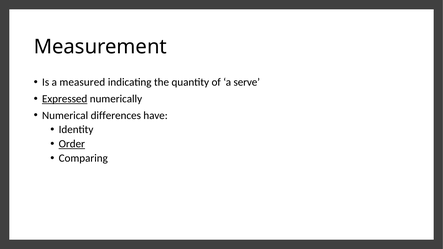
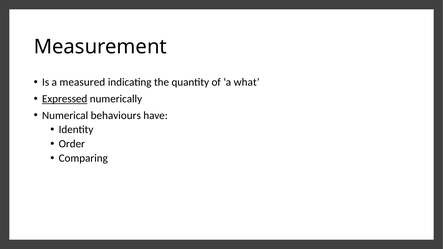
serve: serve -> what
differences: differences -> behaviours
Order underline: present -> none
